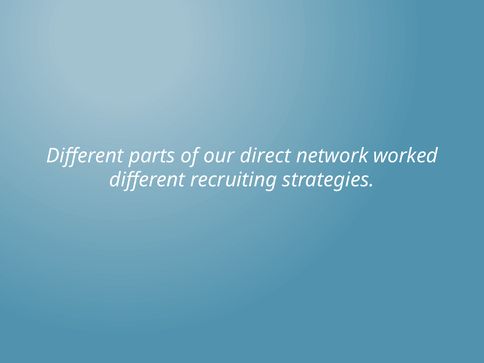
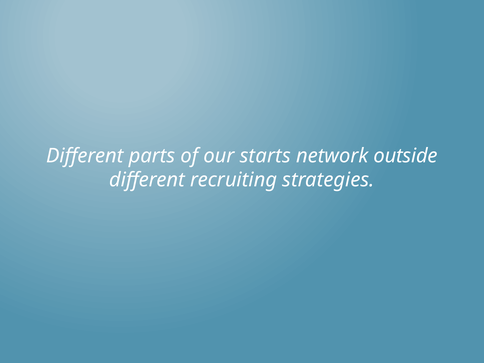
direct: direct -> starts
worked: worked -> outside
